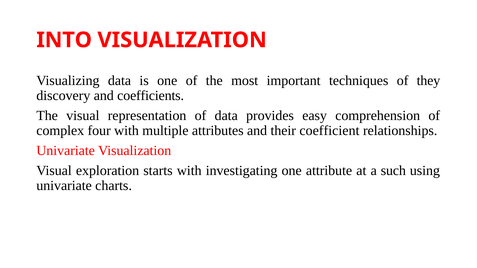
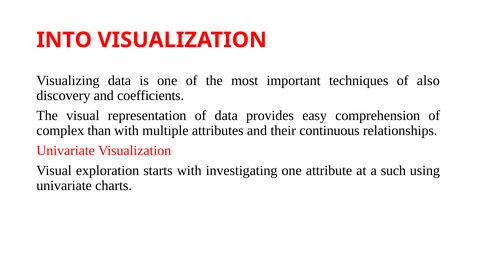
they: they -> also
four: four -> than
coefficient: coefficient -> continuous
